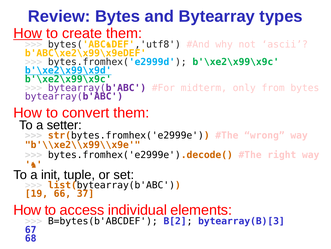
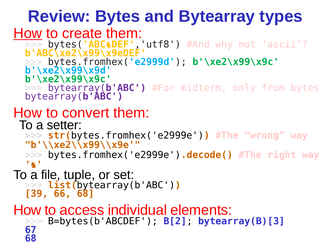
b'\xe2\x99\x9d underline: present -> none
init: init -> file
19: 19 -> 39
66 37: 37 -> 68
